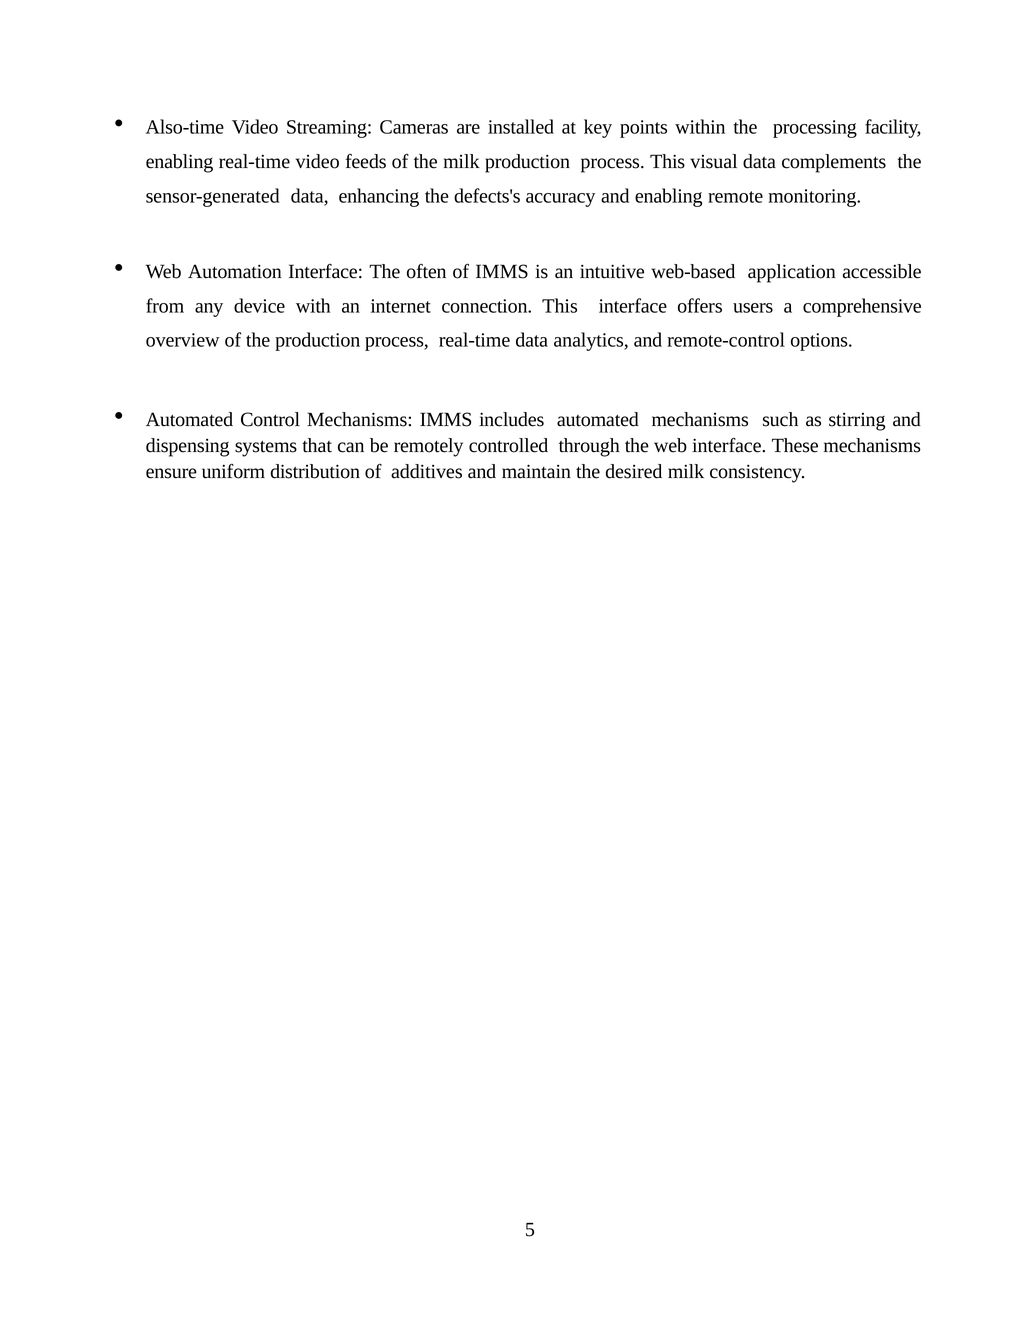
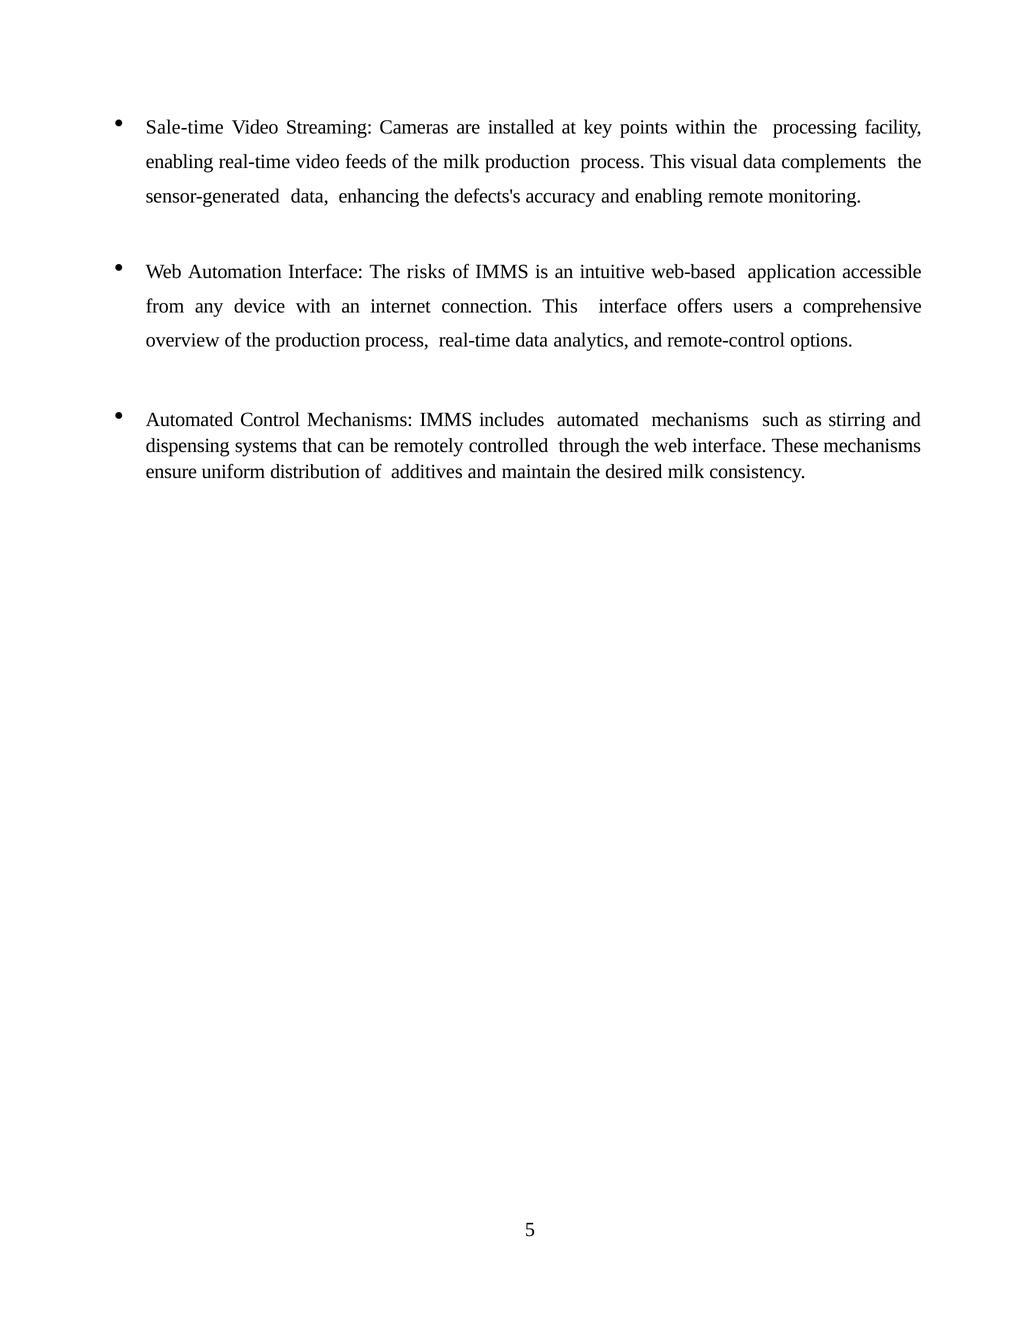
Also-time: Also-time -> Sale-time
often: often -> risks
